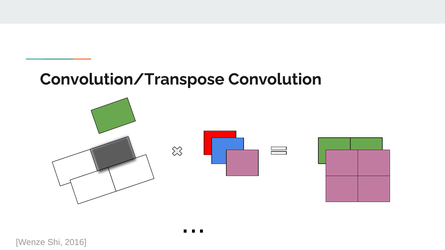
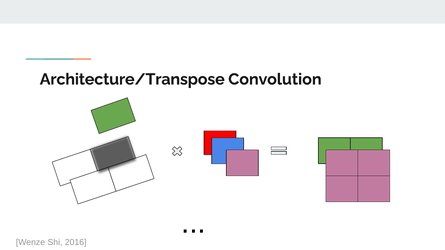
Convolution/Transpose: Convolution/Transpose -> Architecture/Transpose
